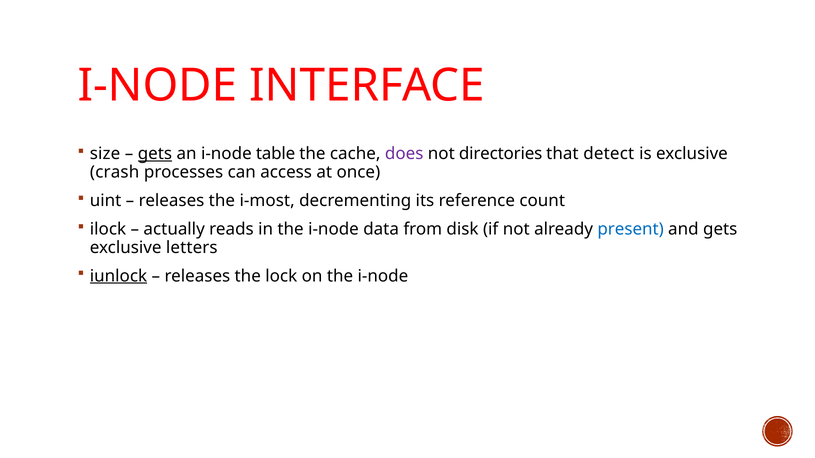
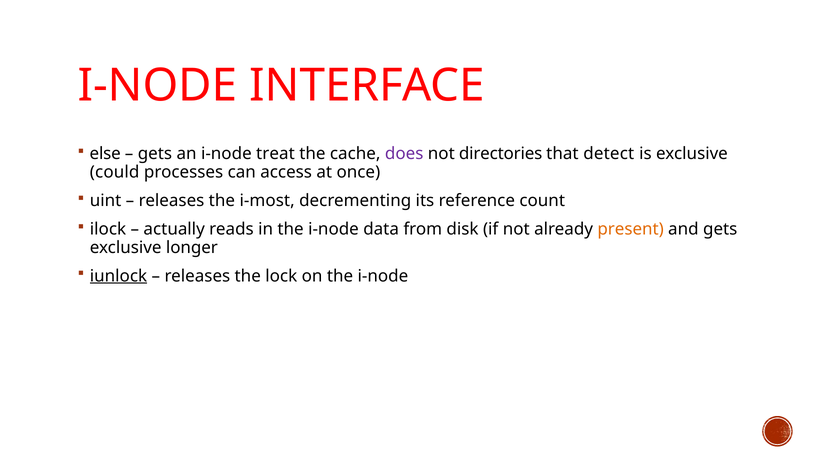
size: size -> else
gets at (155, 154) underline: present -> none
table: table -> treat
crash: crash -> could
present colour: blue -> orange
letters: letters -> longer
